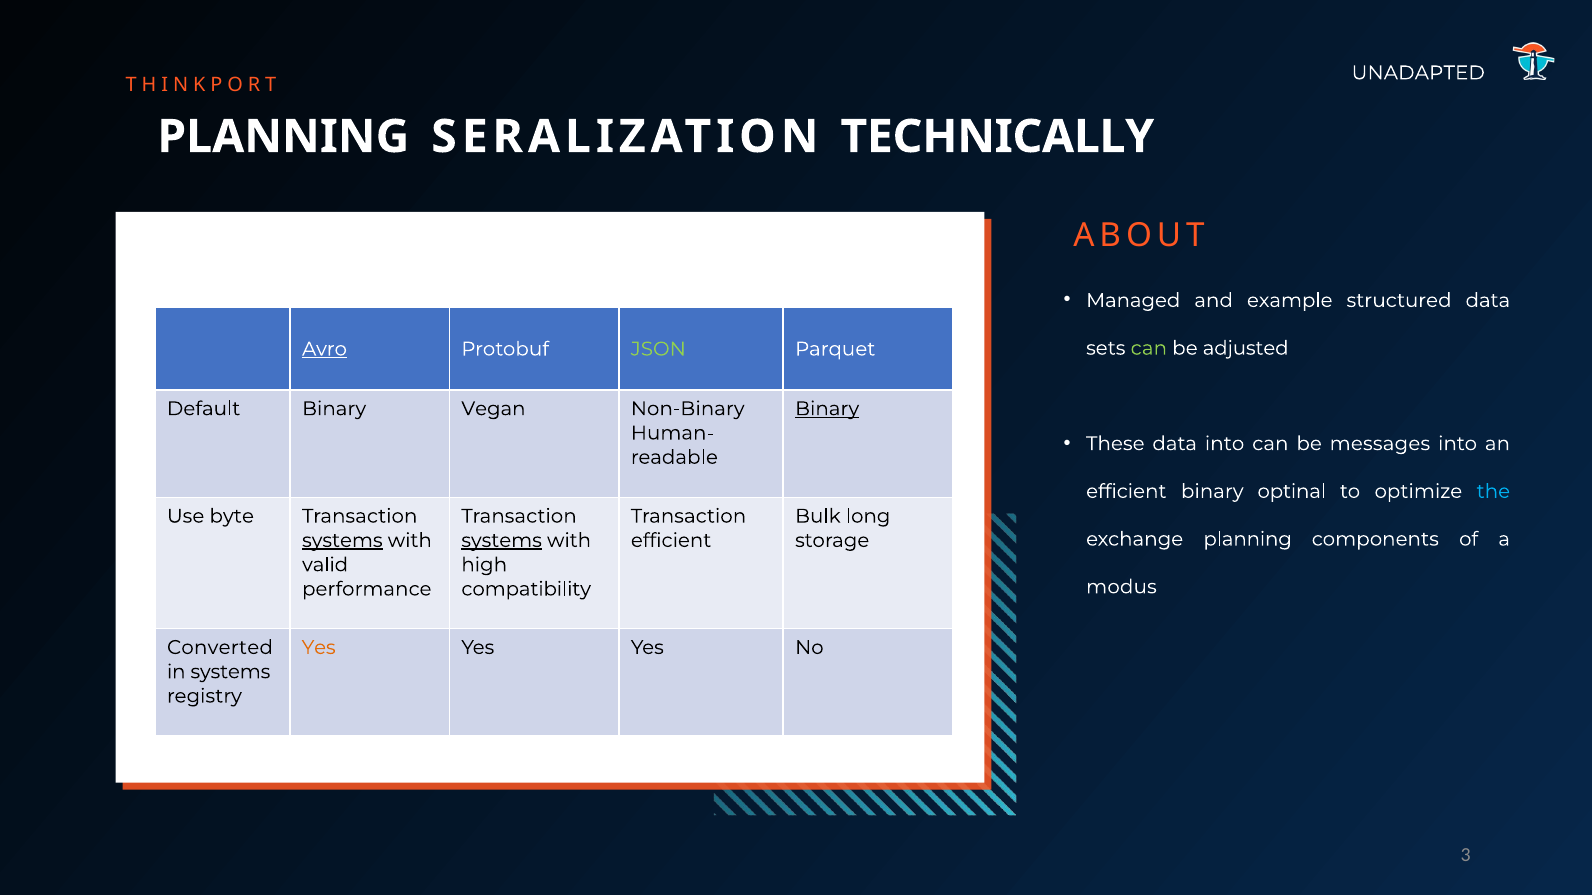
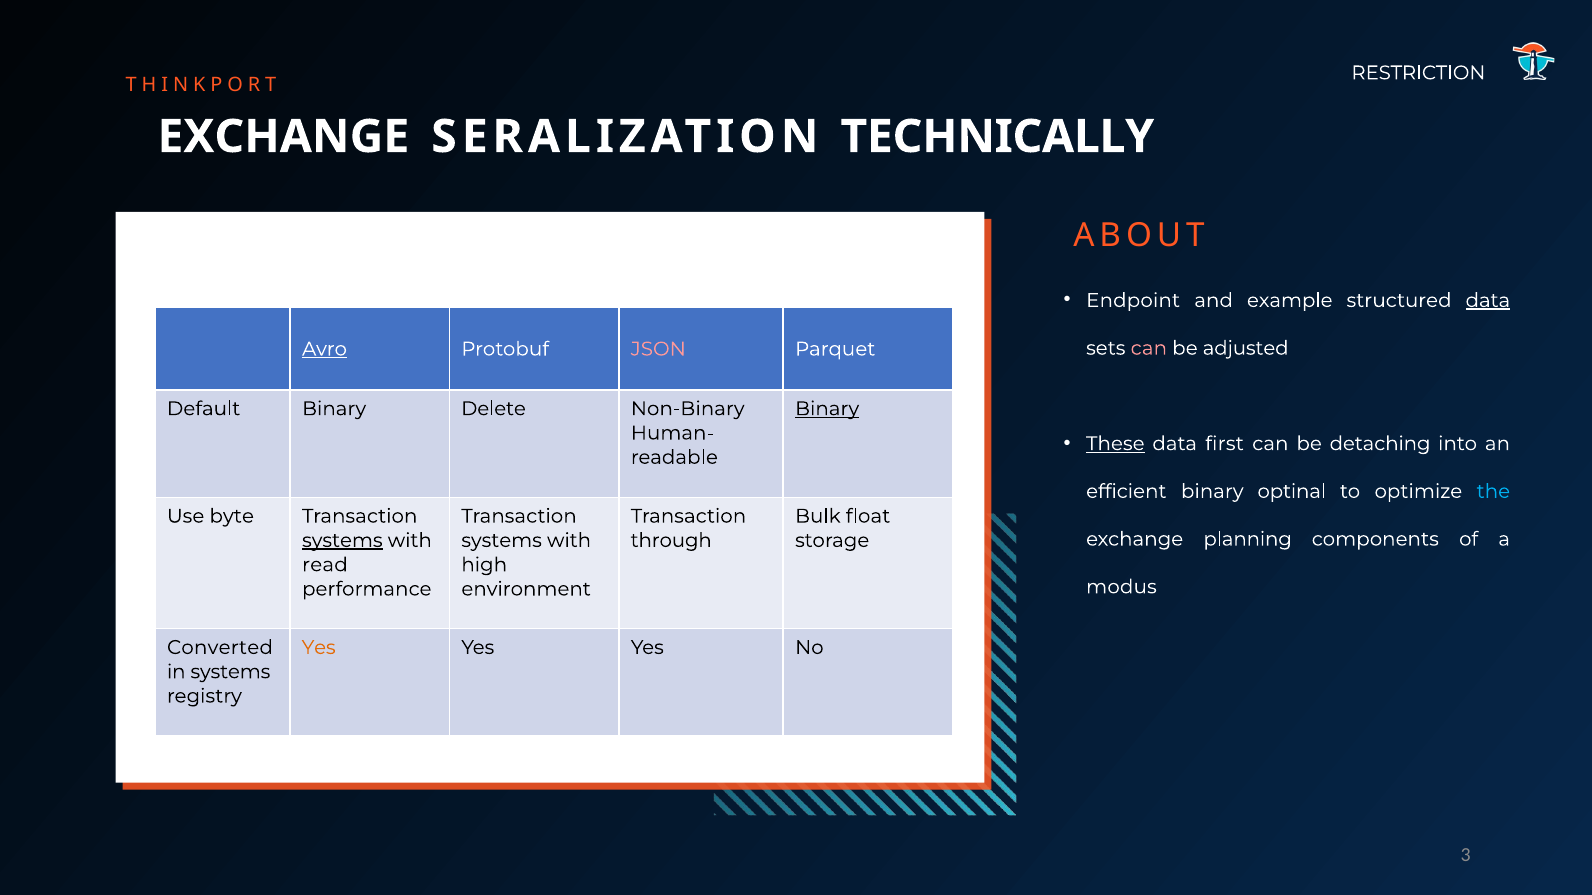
UNADAPTED: UNADAPTED -> RESTRICTION
PLANNING at (283, 137): PLANNING -> EXCHANGE
Managed: Managed -> Endpoint
data at (1488, 301) underline: none -> present
can at (1149, 348) colour: light green -> pink
JSON colour: light green -> pink
Vegan: Vegan -> Delete
These underline: none -> present
data into: into -> first
messages: messages -> detaching
long: long -> float
systems at (502, 541) underline: present -> none
efficient at (671, 541): efficient -> through
valid: valid -> read
compatibility: compatibility -> environment
